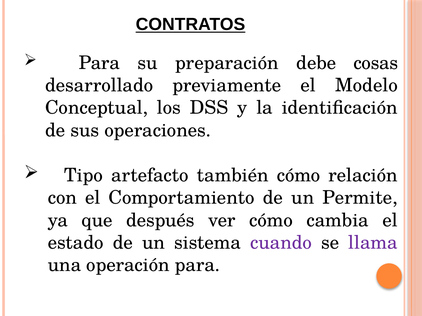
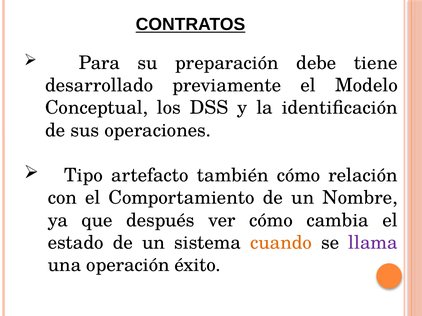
cosas: cosas -> tiene
Permite: Permite -> Nombre
cuando colour: purple -> orange
operación para: para -> éxito
